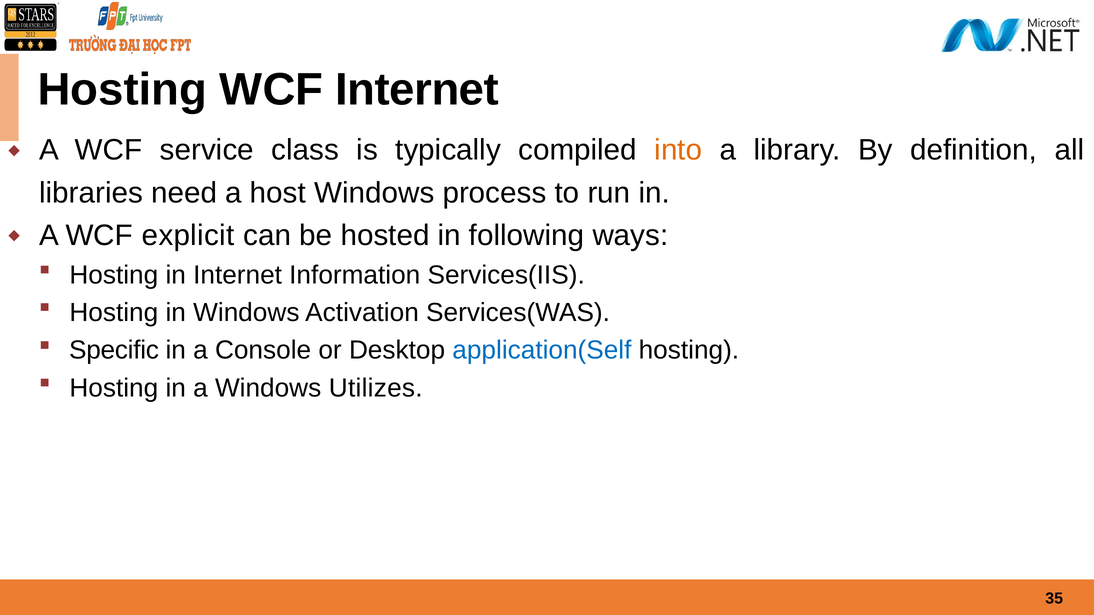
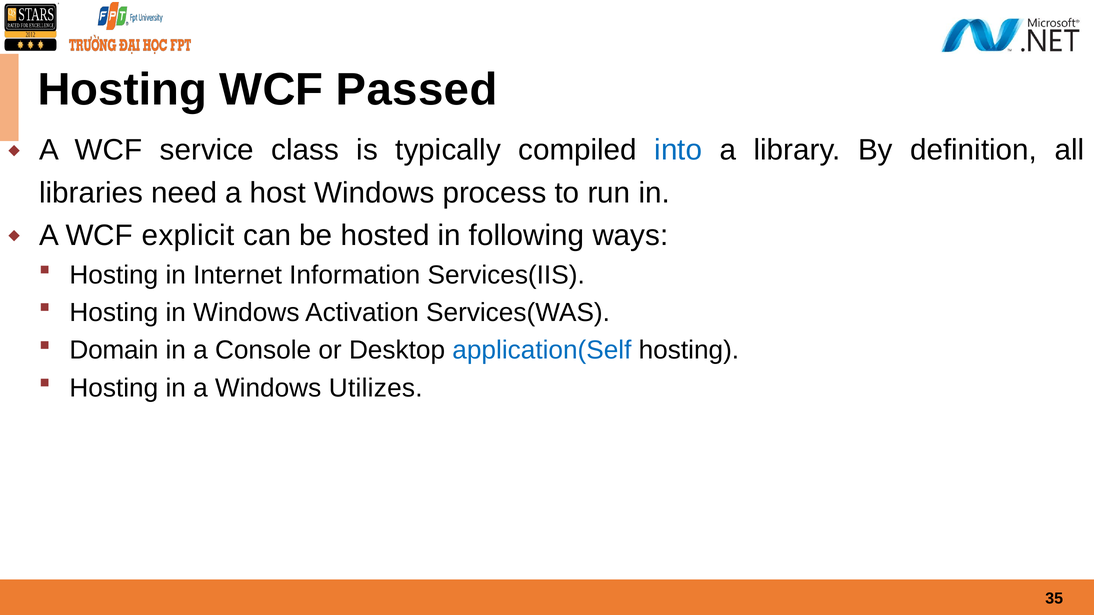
WCF Internet: Internet -> Passed
into colour: orange -> blue
Specific: Specific -> Domain
